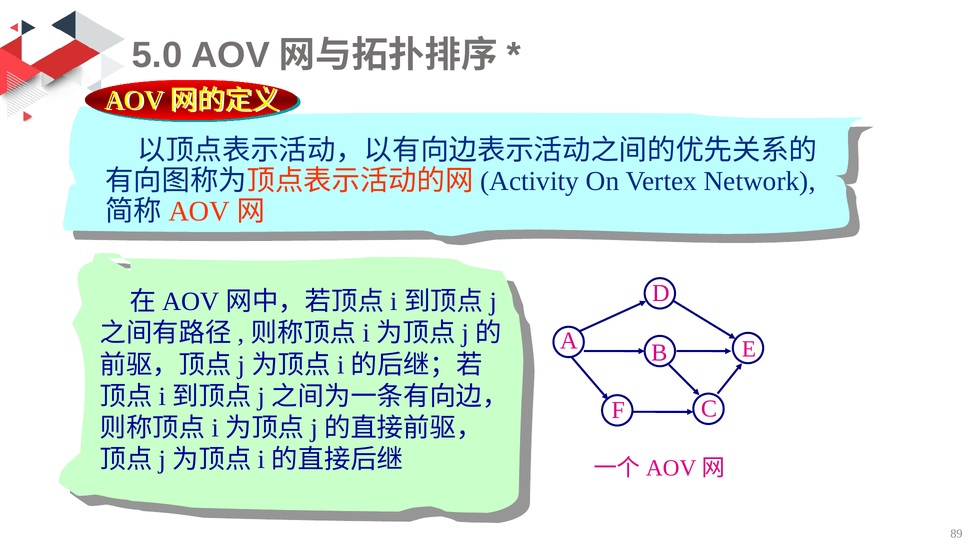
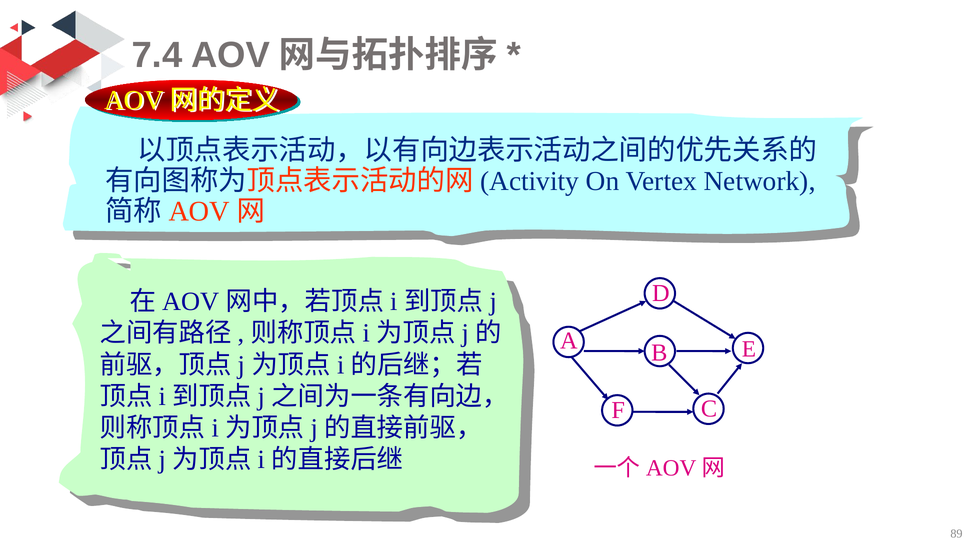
5.0: 5.0 -> 7.4
